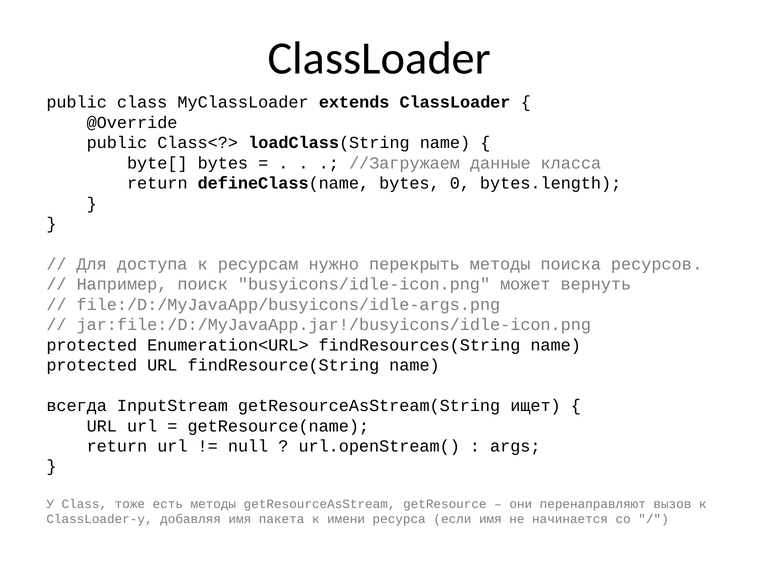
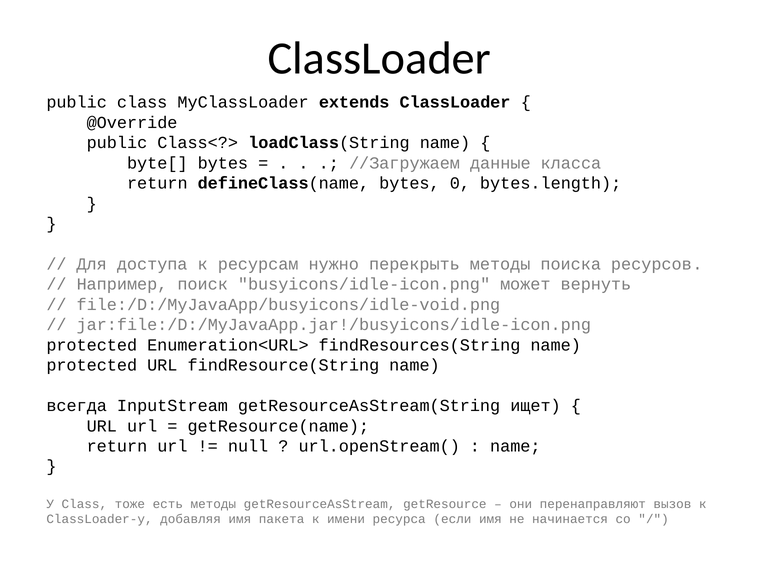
file:/D:/MyJavaApp/busyicons/idle-args.png: file:/D:/MyJavaApp/busyicons/idle-args.png -> file:/D:/MyJavaApp/busyicons/idle-void.png
args at (515, 446): args -> name
